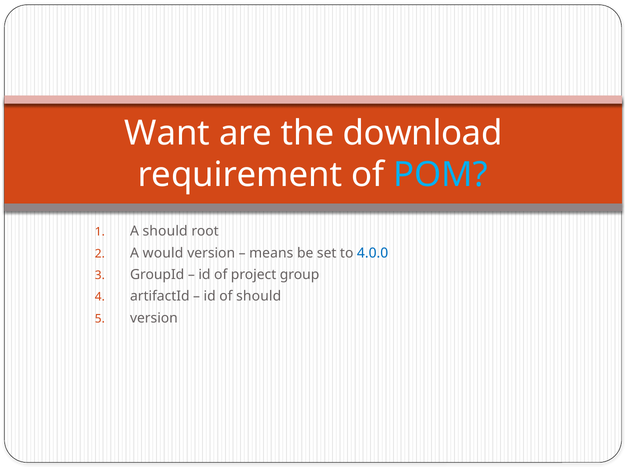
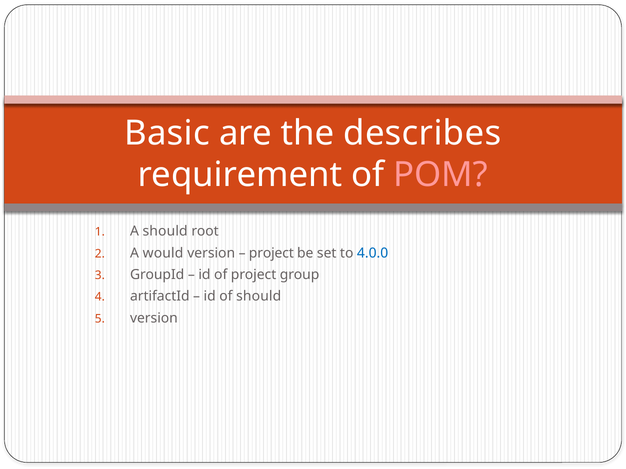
Want: Want -> Basic
download: download -> describes
POM colour: light blue -> pink
means at (271, 253): means -> project
